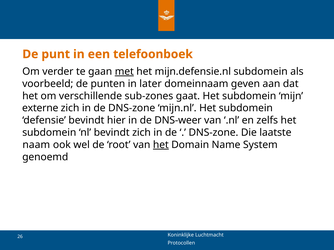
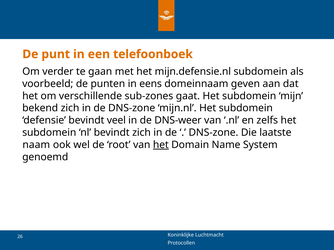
met underline: present -> none
later: later -> eens
externe: externe -> bekend
hier: hier -> veel
